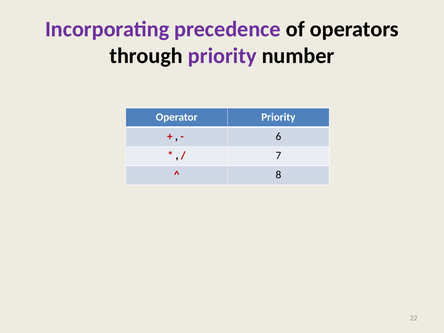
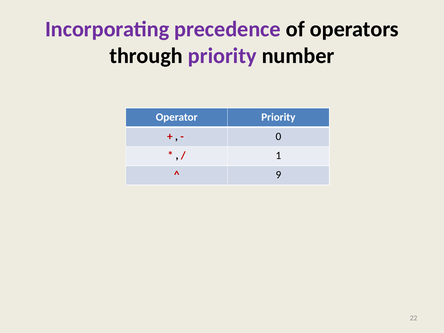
6: 6 -> 0
7: 7 -> 1
8: 8 -> 9
